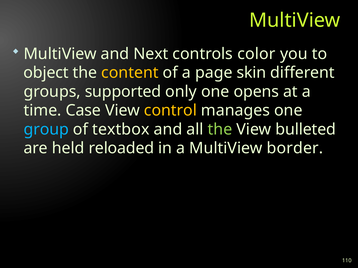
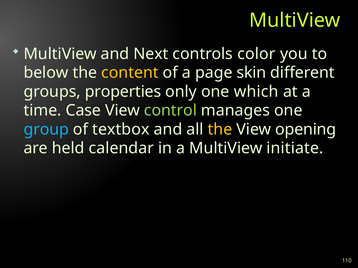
object: object -> below
supported: supported -> properties
opens: opens -> which
control colour: yellow -> light green
the at (220, 130) colour: light green -> yellow
bulleted: bulleted -> opening
reloaded: reloaded -> calendar
border: border -> initiate
